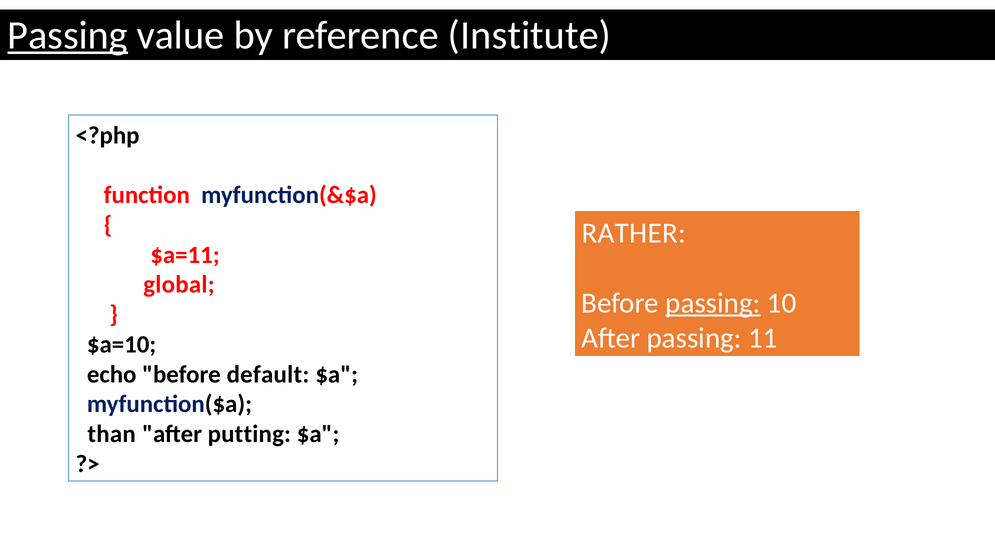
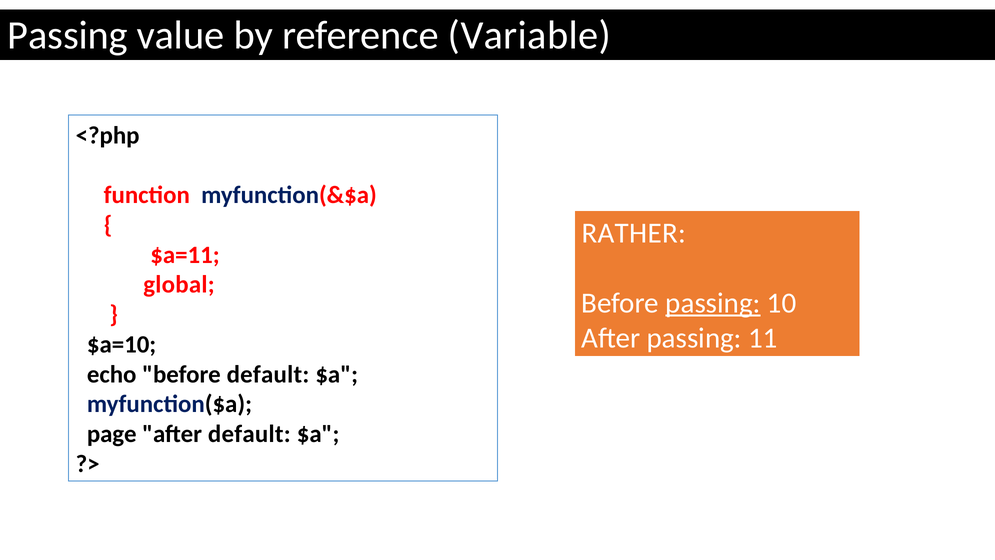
Passing at (68, 35) underline: present -> none
Institute: Institute -> Variable
than: than -> page
after putting: putting -> default
